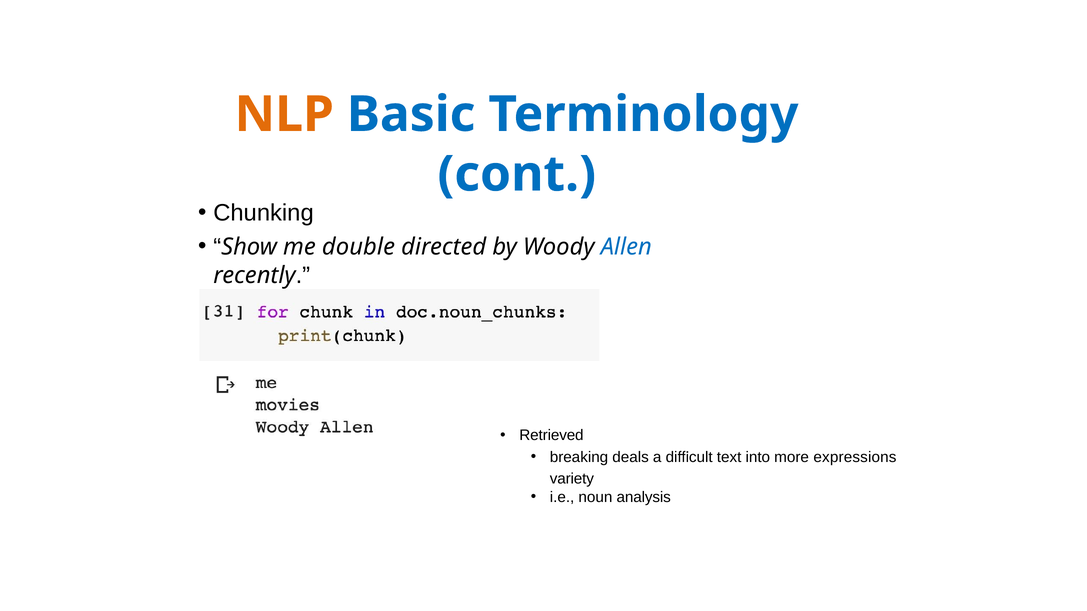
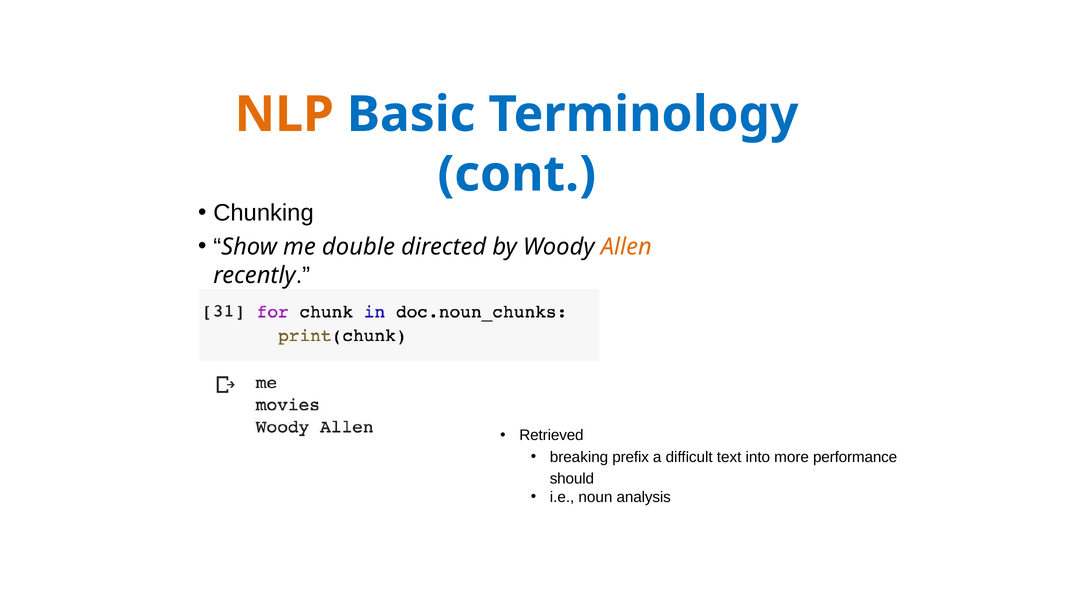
Allen colour: blue -> orange
deals: deals -> prefix
expressions: expressions -> performance
variety: variety -> should
